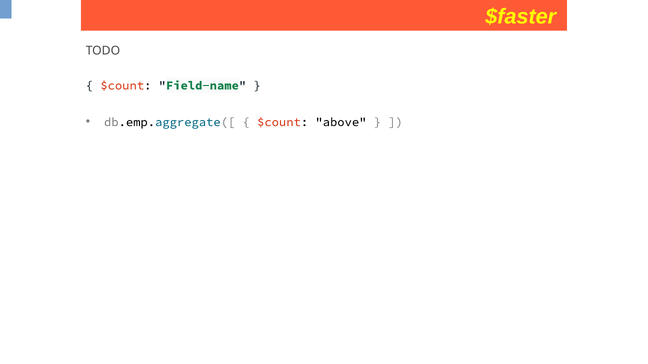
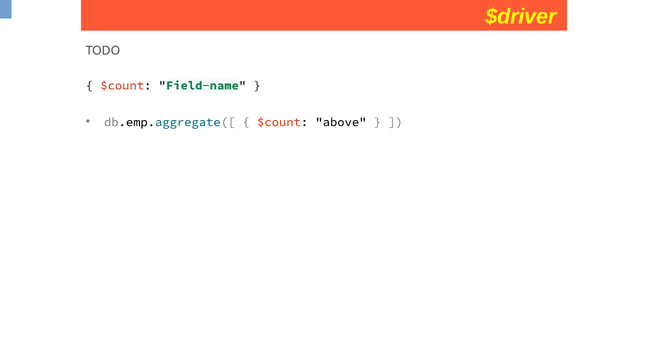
$faster: $faster -> $driver
